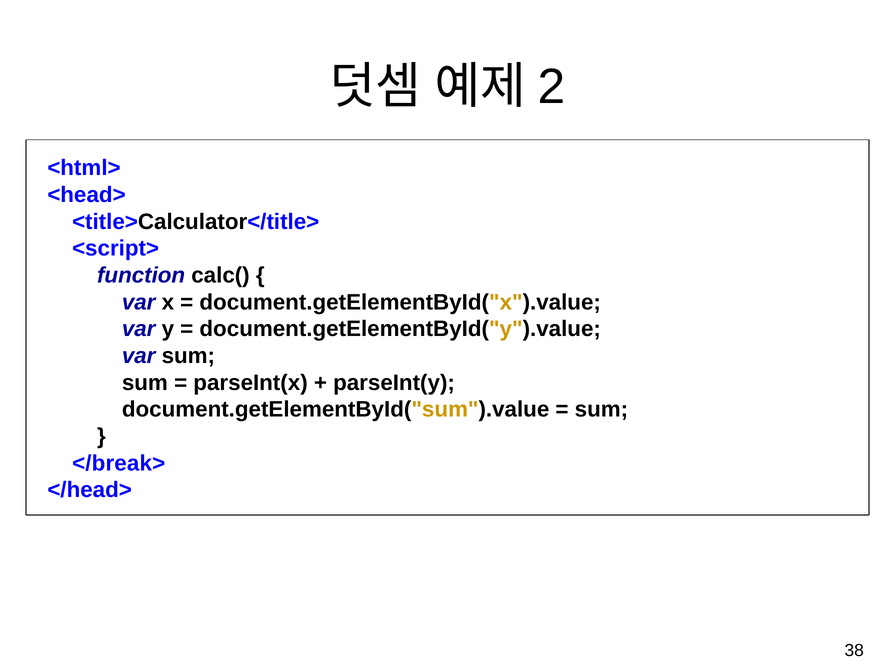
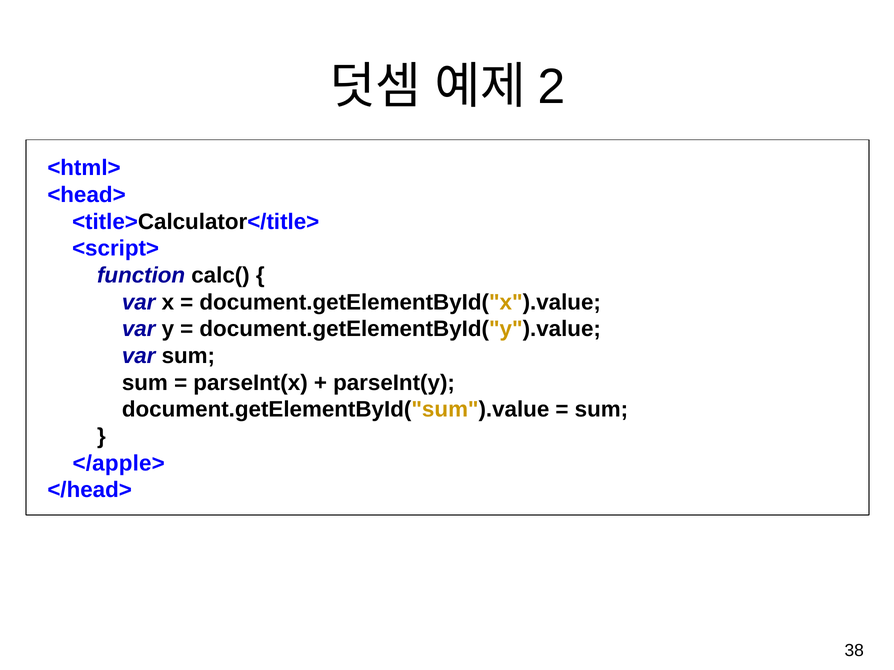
</break>: </break> -> </apple>
